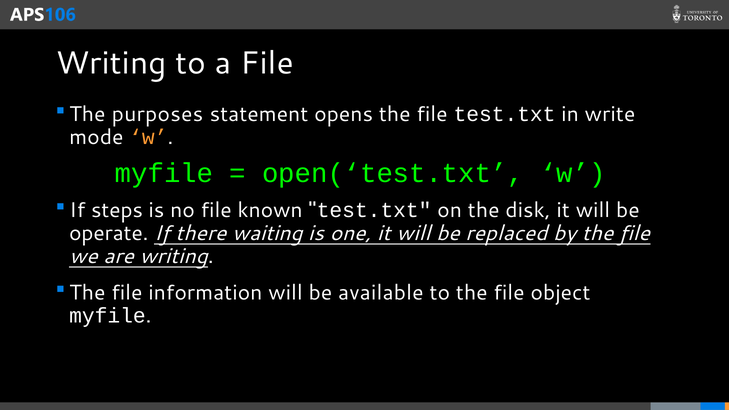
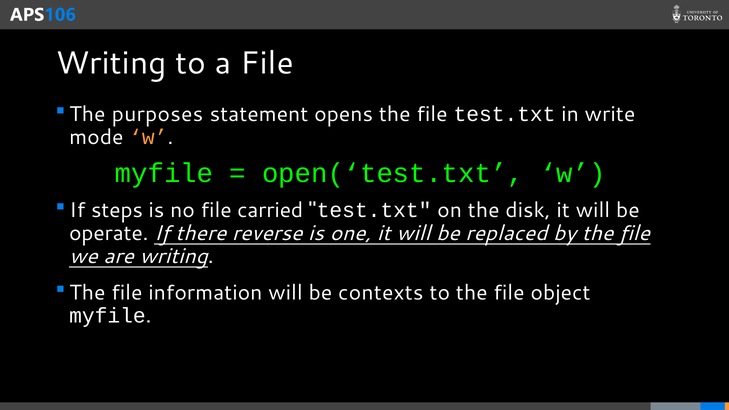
known: known -> carried
waiting: waiting -> reverse
available: available -> contexts
